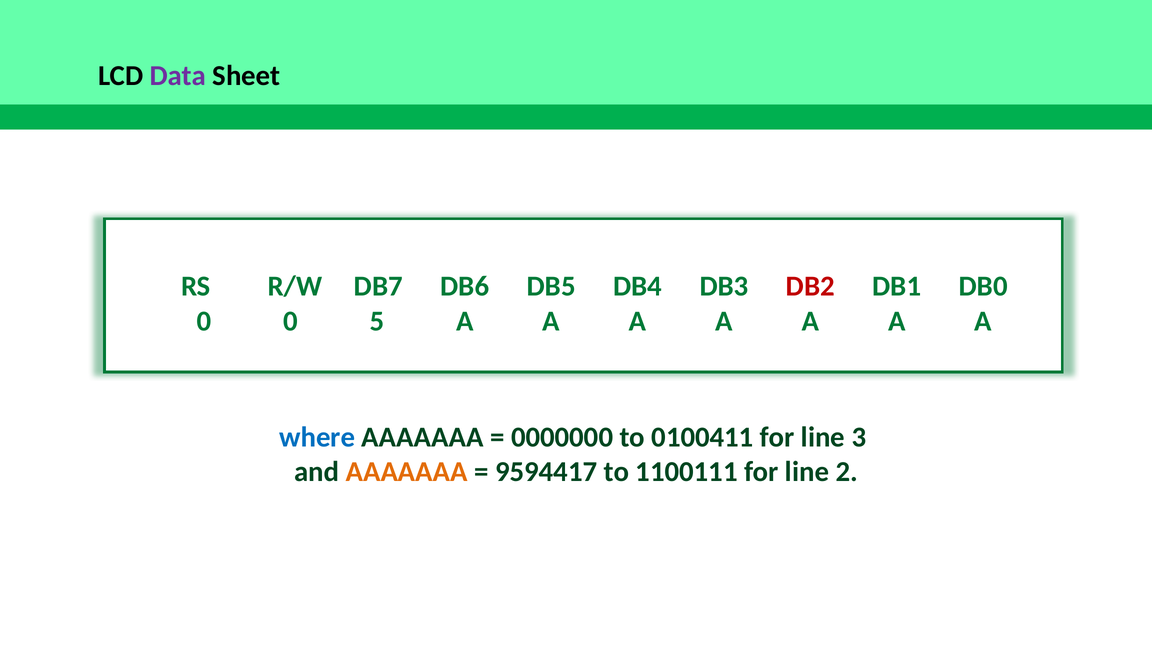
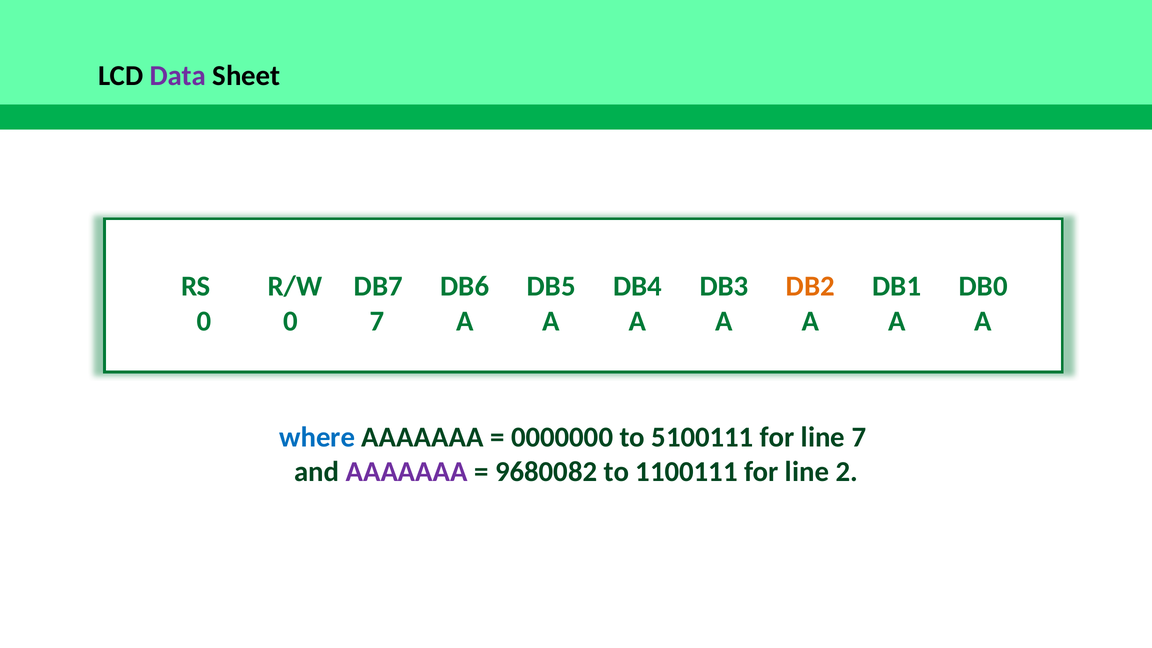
DB2 colour: red -> orange
0 5: 5 -> 7
0100411: 0100411 -> 5100111
line 3: 3 -> 7
AAAAAAA at (407, 472) colour: orange -> purple
9594417: 9594417 -> 9680082
